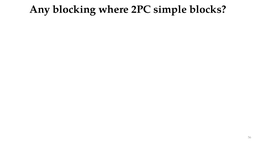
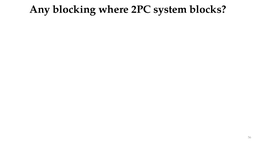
simple: simple -> system
